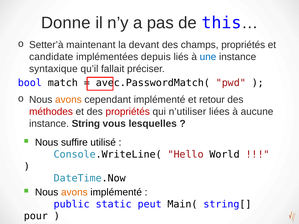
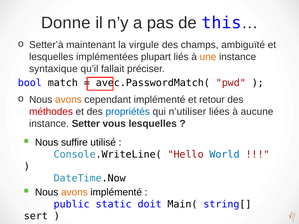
devant: devant -> virgule
champs propriétés: propriétés -> ambiguïté
candidate at (51, 57): candidate -> lesquelles
depuis: depuis -> plupart
une colour: blue -> orange
propriétés at (128, 112) colour: red -> blue
String: String -> Setter
World colour: black -> blue
peut: peut -> doit
pour: pour -> sert
